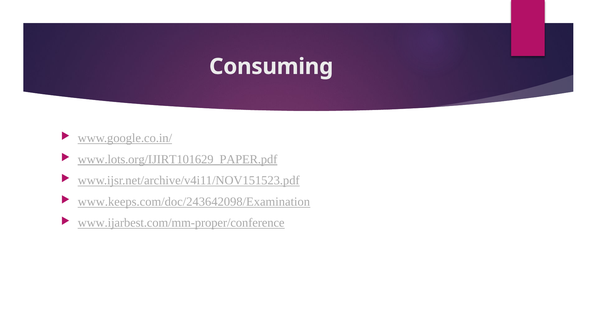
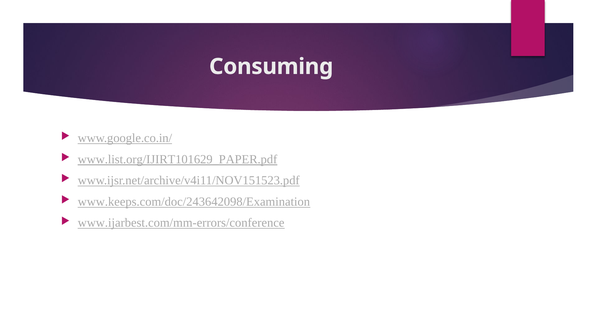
www.lots.org/IJIRT101629_PAPER.pdf: www.lots.org/IJIRT101629_PAPER.pdf -> www.list.org/IJIRT101629_PAPER.pdf
www.ijarbest.com/mm-proper/conference: www.ijarbest.com/mm-proper/conference -> www.ijarbest.com/mm-errors/conference
